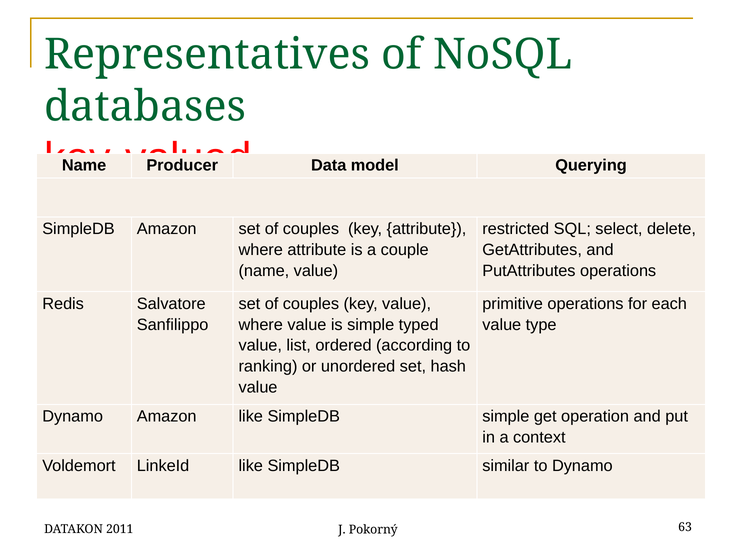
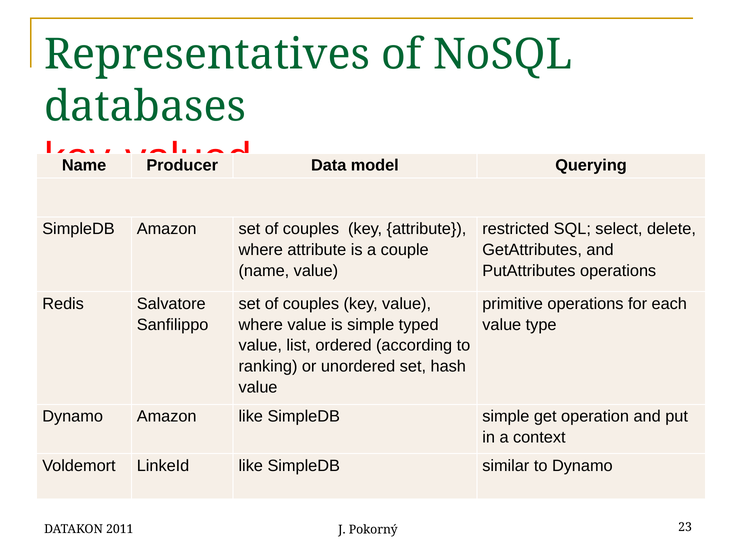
63: 63 -> 23
